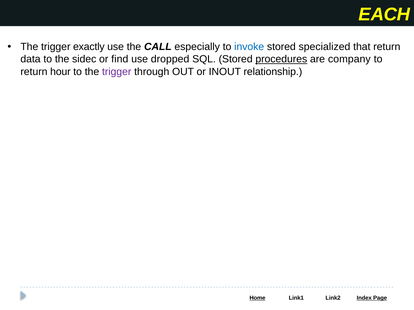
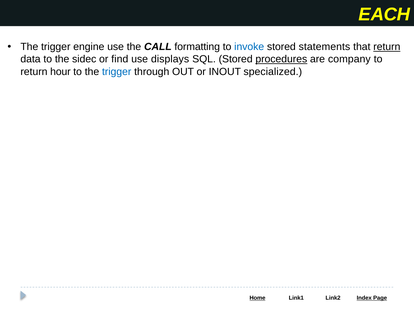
exactly: exactly -> engine
especially: especially -> formatting
specialized: specialized -> statements
return at (387, 47) underline: none -> present
dropped: dropped -> displays
trigger at (117, 72) colour: purple -> blue
relationship: relationship -> specialized
